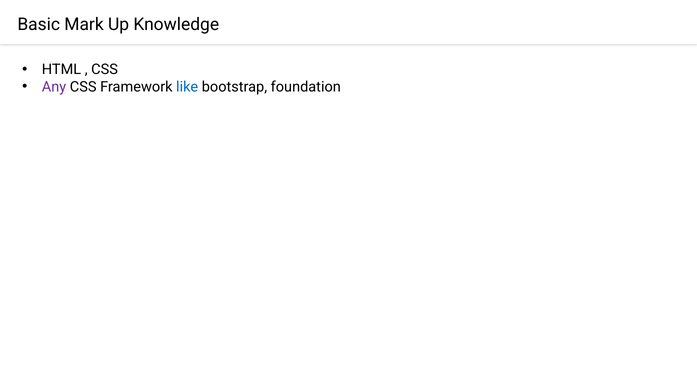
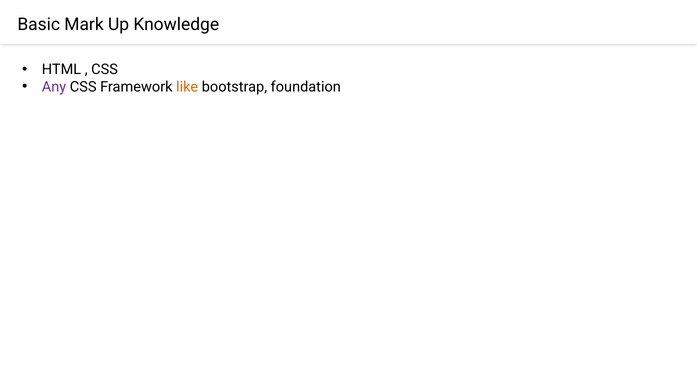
like colour: blue -> orange
